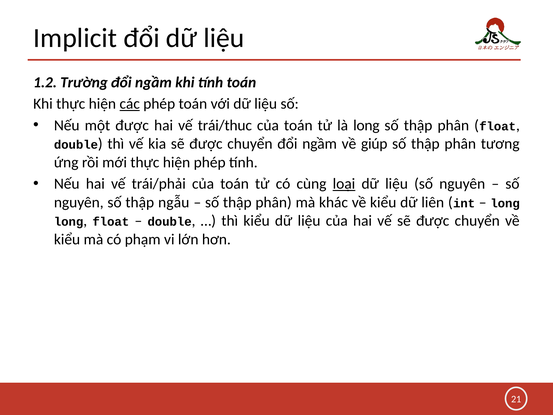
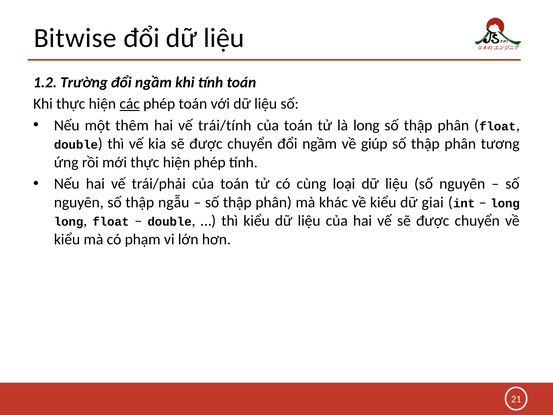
Implicit: Implicit -> Bitwise
một được: được -> thêm
trái/thuc: trái/thuc -> trái/tính
loại underline: present -> none
liên: liên -> giai
